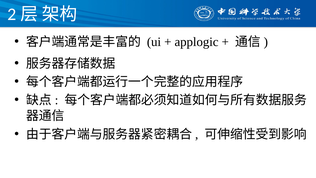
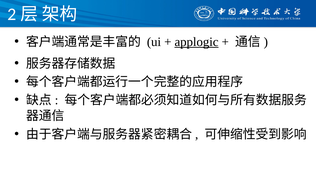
applogic underline: none -> present
